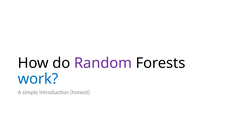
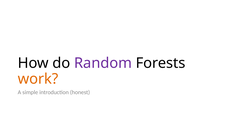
work colour: blue -> orange
